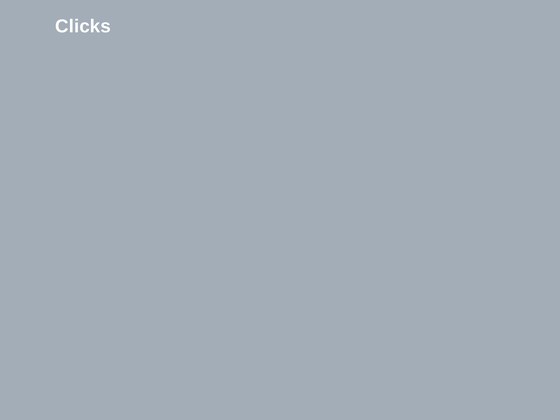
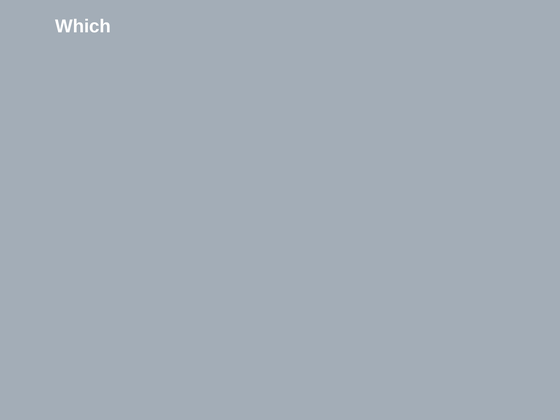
Clicks: Clicks -> Which
